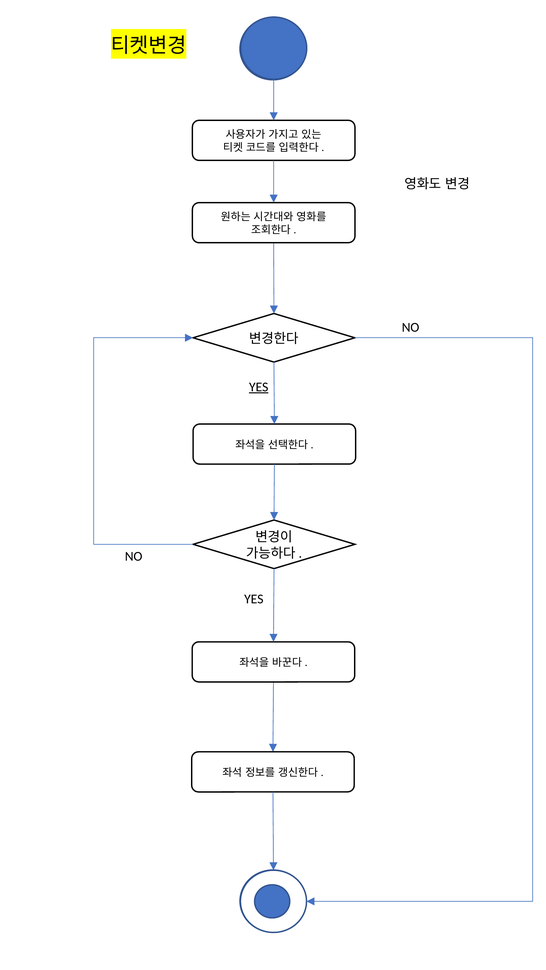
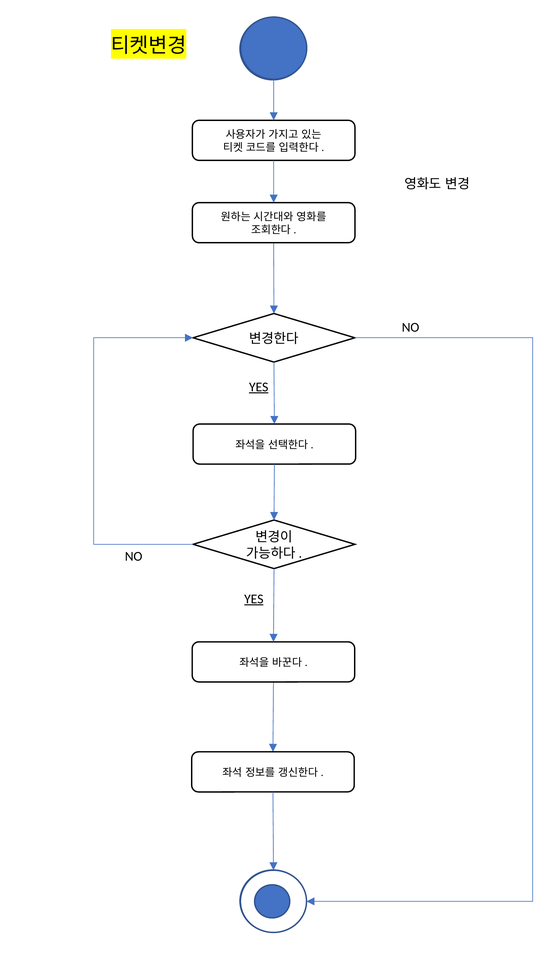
YES at (254, 599) underline: none -> present
